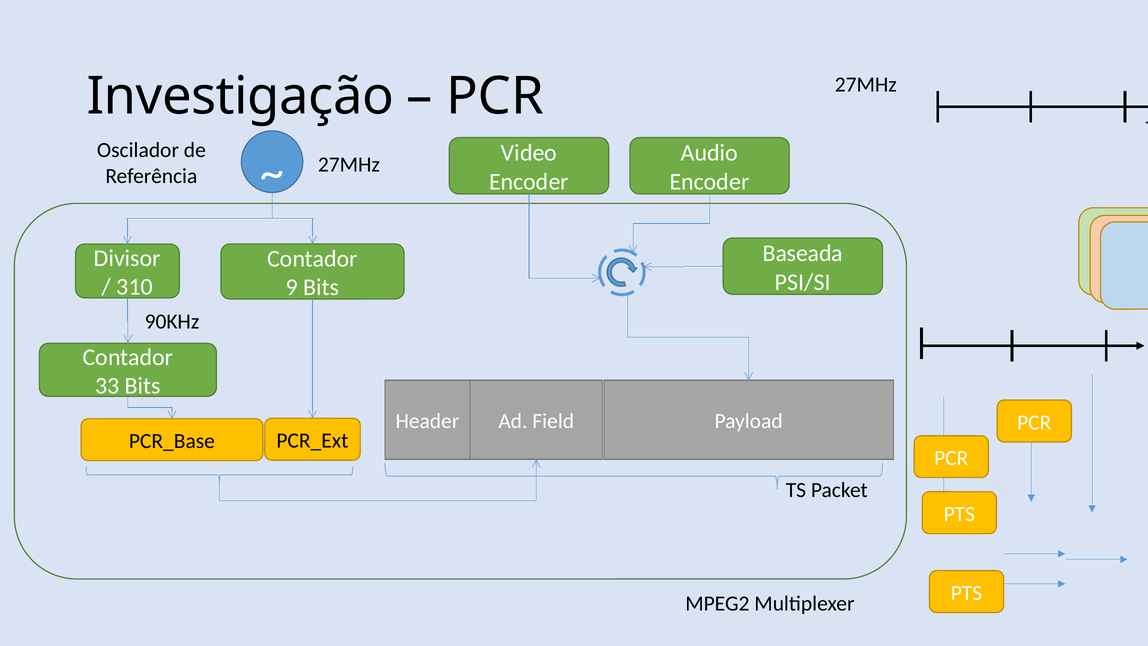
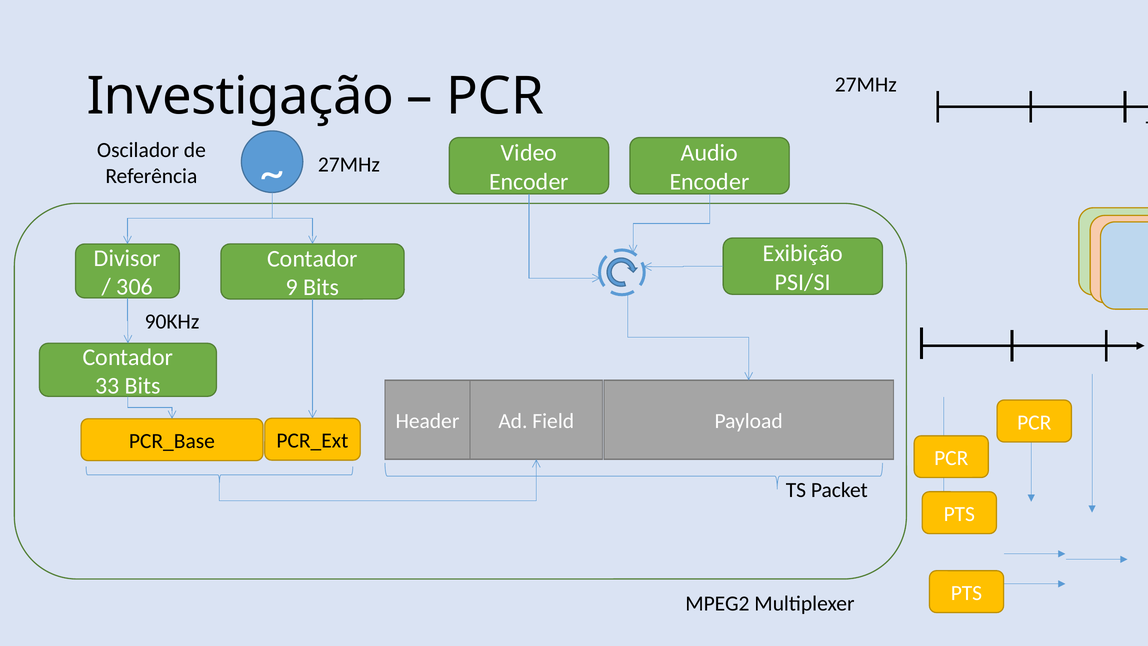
Baseada: Baseada -> Exibição
310: 310 -> 306
